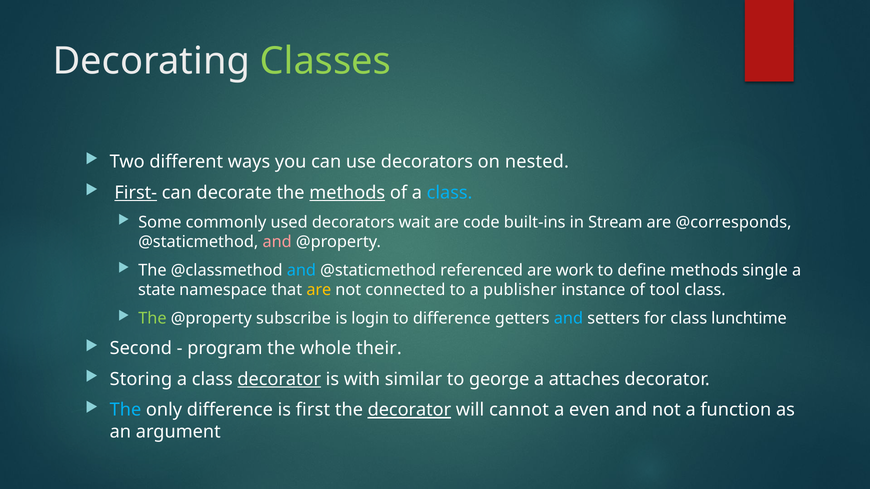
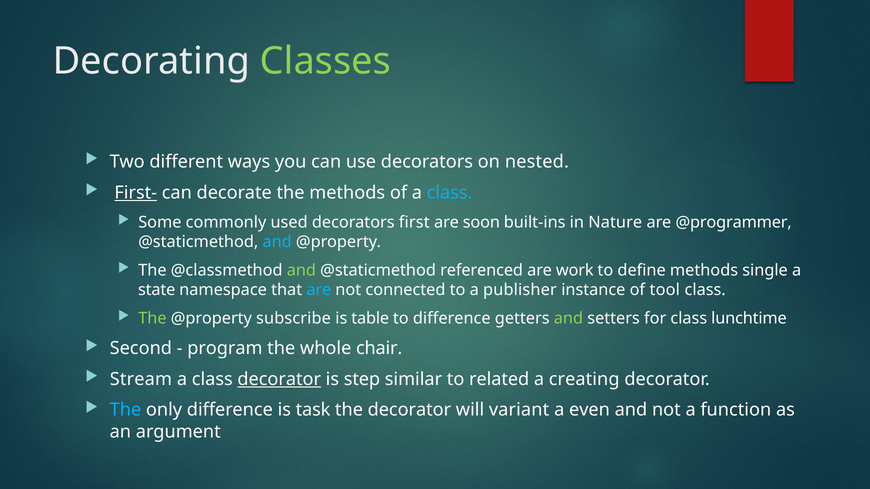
methods at (347, 193) underline: present -> none
wait: wait -> first
code: code -> soon
Stream: Stream -> Nature
@corresponds: @corresponds -> @programmer
and at (277, 242) colour: pink -> light blue
and at (301, 271) colour: light blue -> light green
are at (319, 290) colour: yellow -> light blue
login: login -> table
and at (568, 319) colour: light blue -> light green
their: their -> chair
Storing: Storing -> Stream
with: with -> step
george: george -> related
attaches: attaches -> creating
first: first -> task
decorator at (409, 410) underline: present -> none
cannot: cannot -> variant
